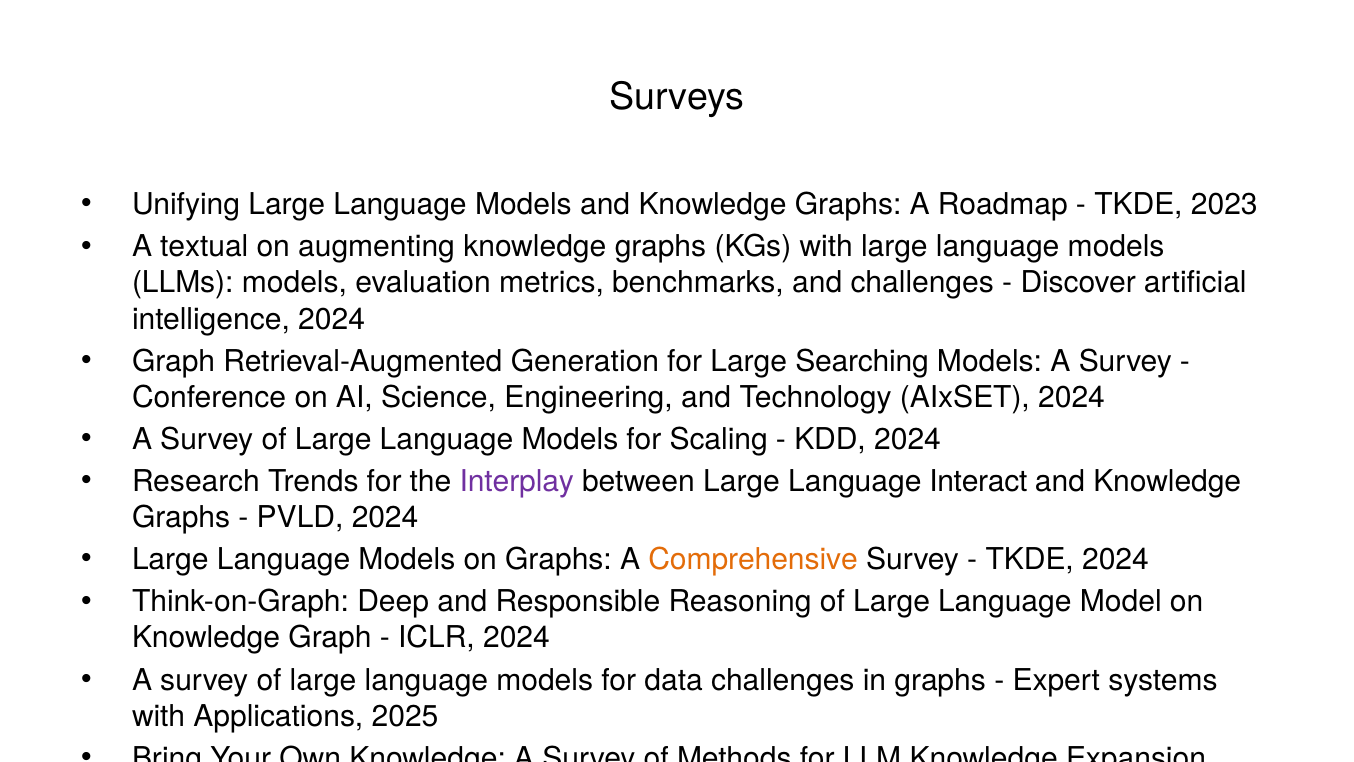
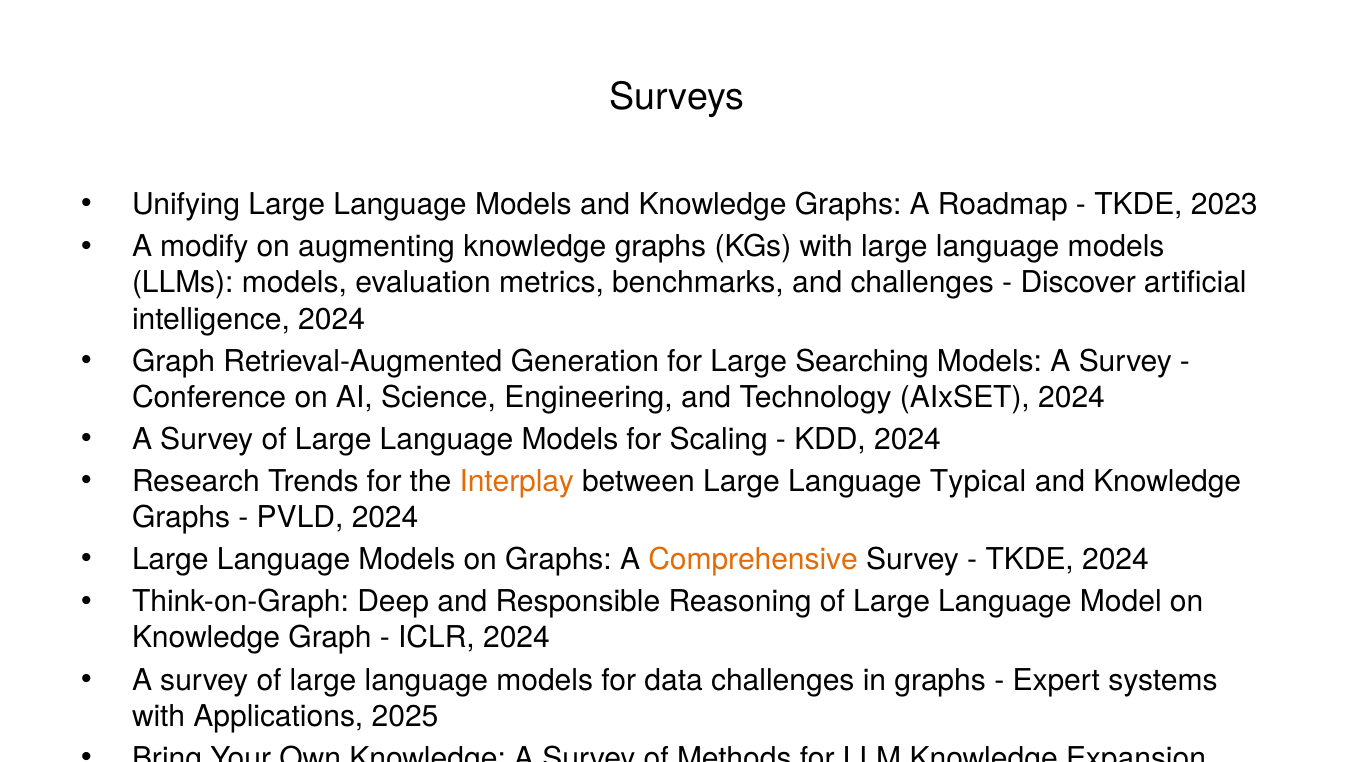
textual: textual -> modify
Interplay colour: purple -> orange
Interact: Interact -> Typical
